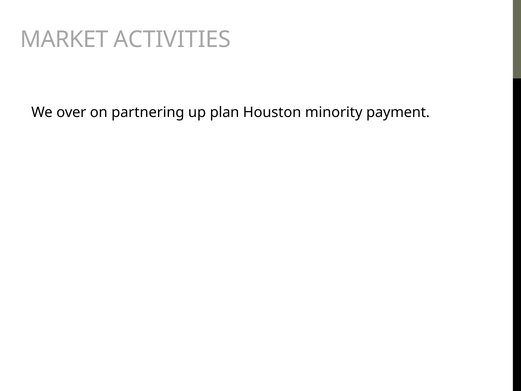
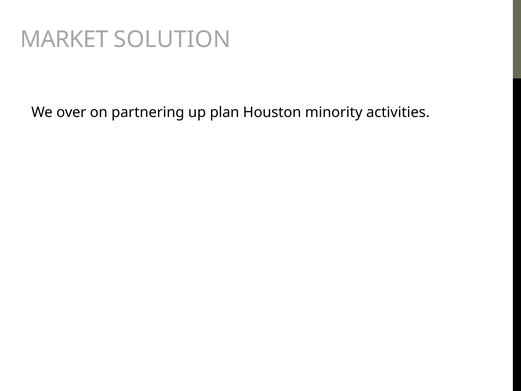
ACTIVITIES: ACTIVITIES -> SOLUTION
payment: payment -> activities
